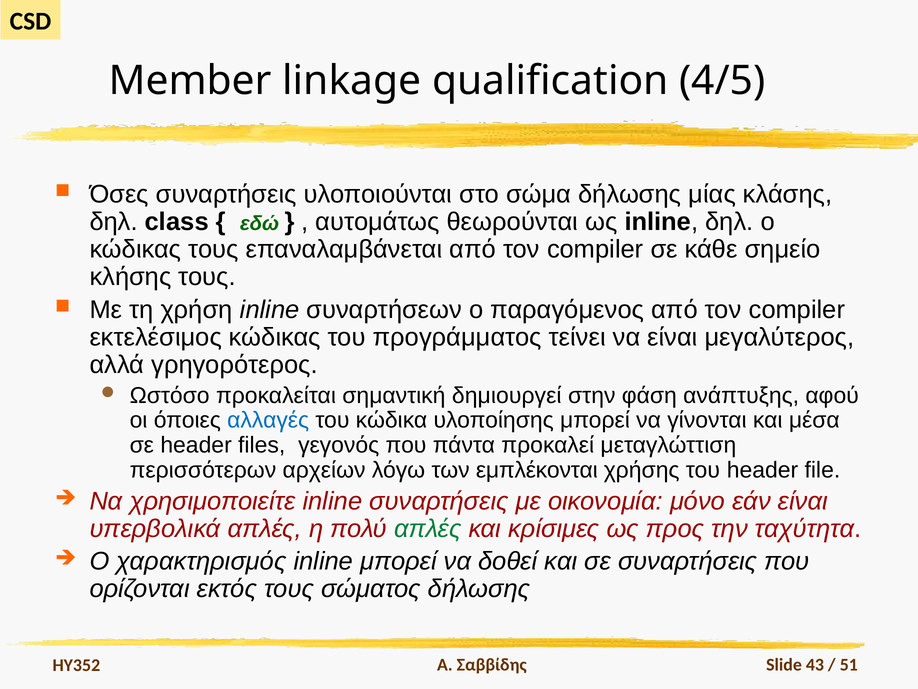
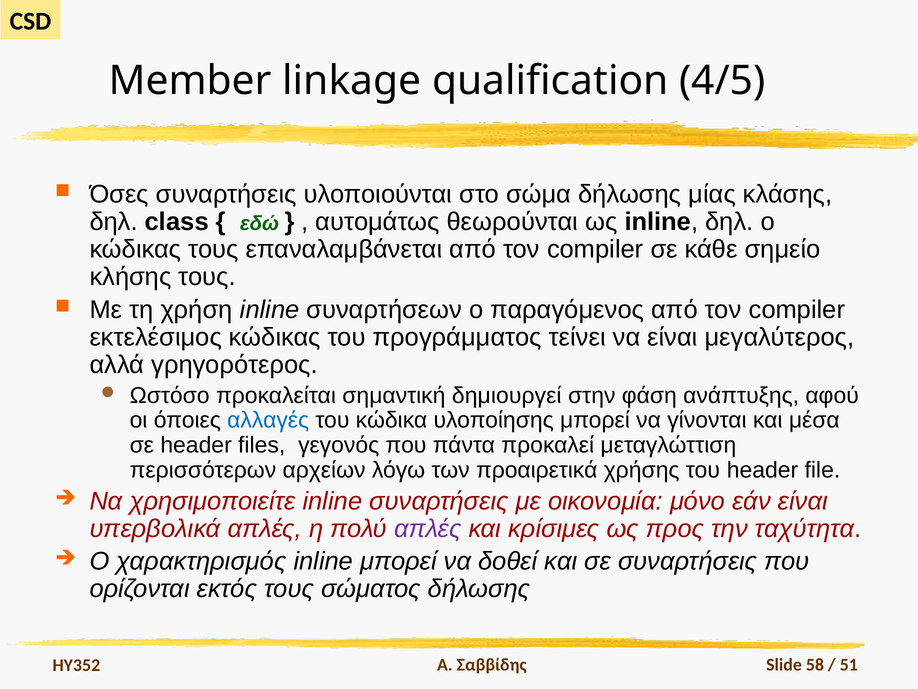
εμπλέκονται: εμπλέκονται -> προαιρετικά
απλές at (428, 528) colour: green -> purple
43: 43 -> 58
